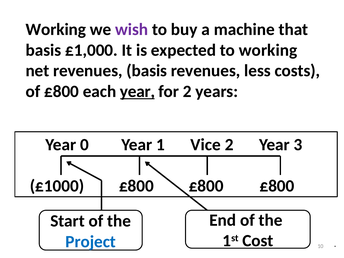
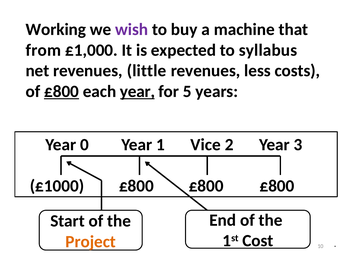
basis at (43, 50): basis -> from
to working: working -> syllabus
revenues basis: basis -> little
£800 at (62, 91) underline: none -> present
for 2: 2 -> 5
Project colour: blue -> orange
